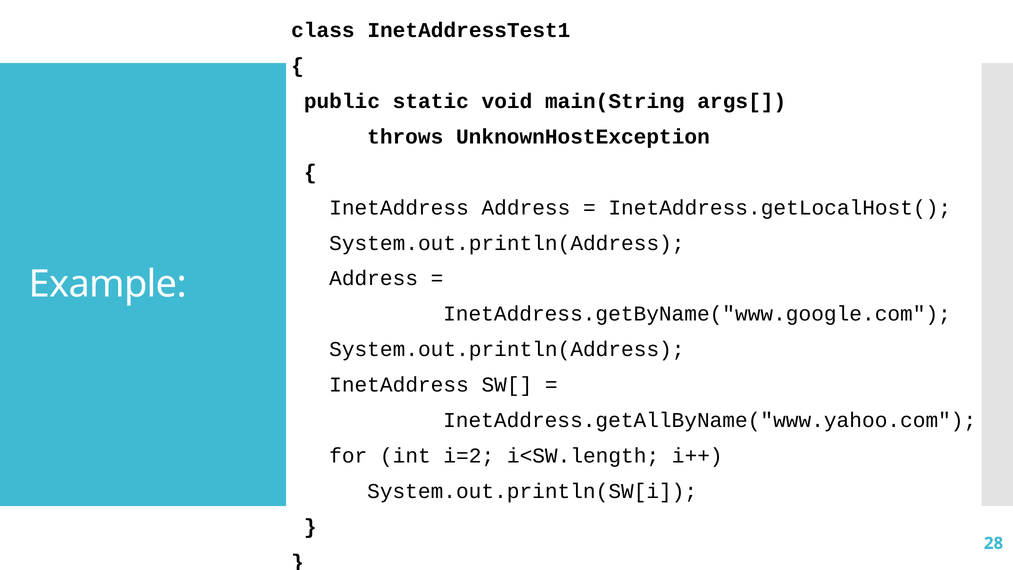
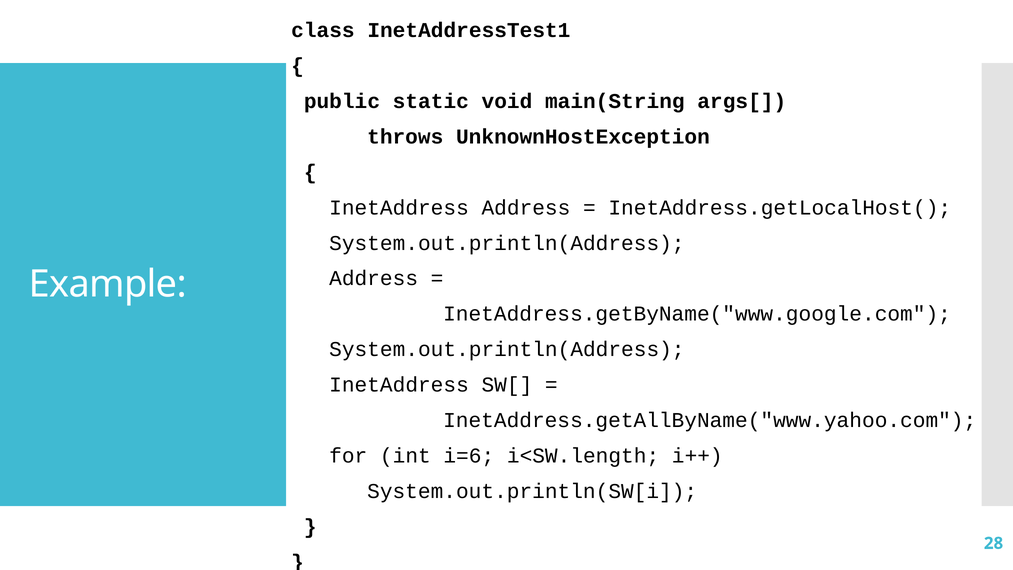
i=2: i=2 -> i=6
